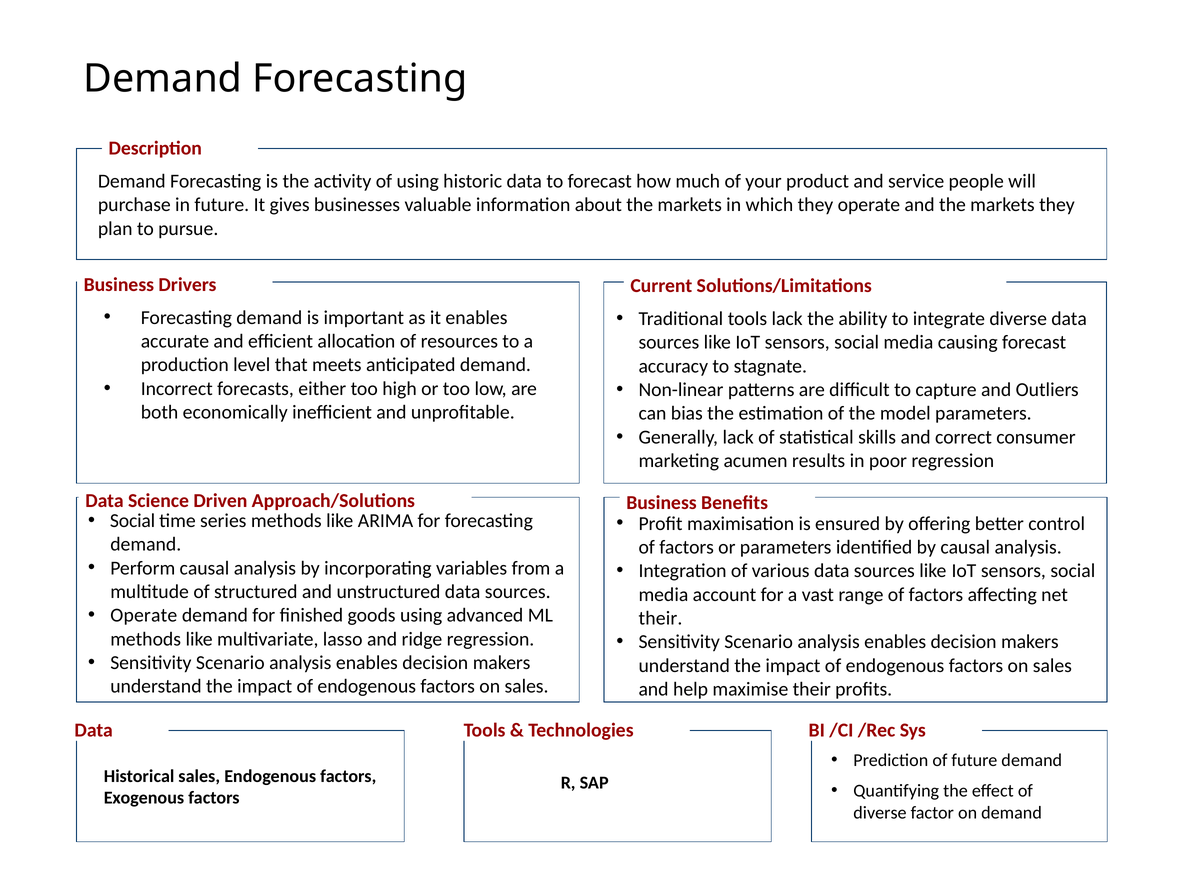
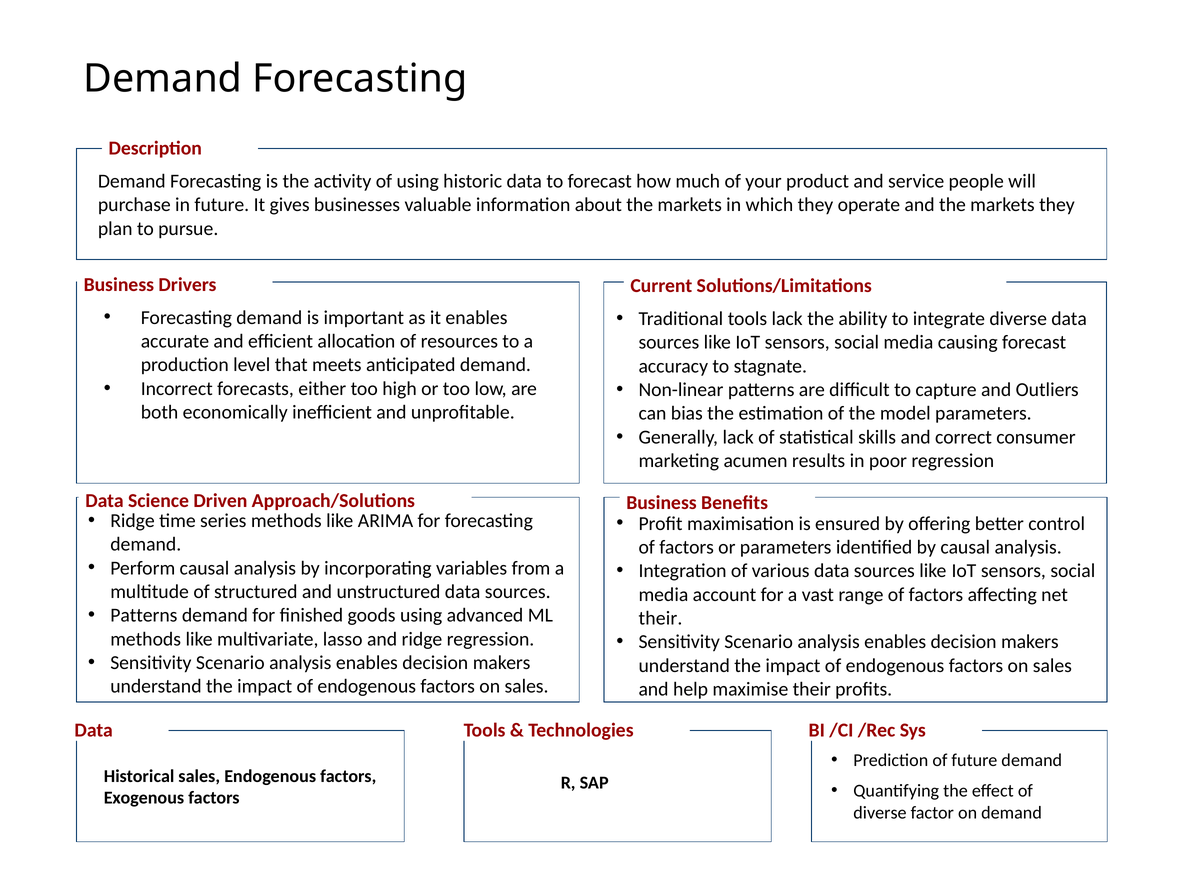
Social at (133, 521): Social -> Ridge
Operate at (144, 615): Operate -> Patterns
